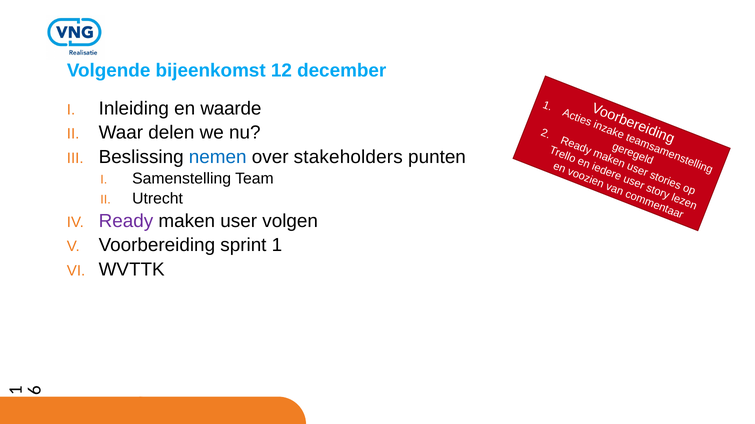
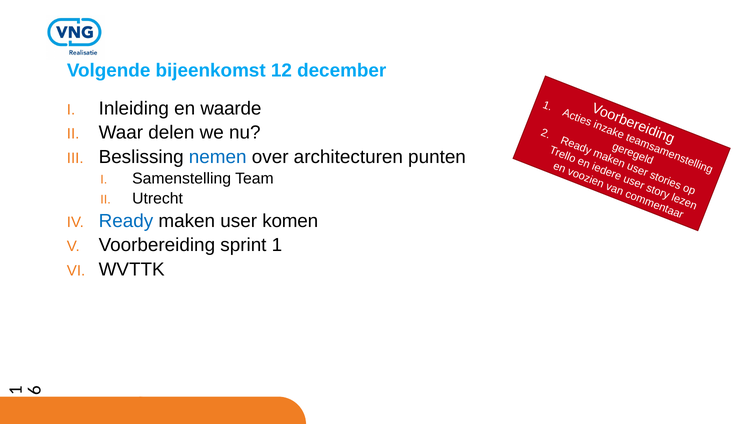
stakeholders: stakeholders -> architecturen
Ready colour: purple -> blue
volgen: volgen -> komen
